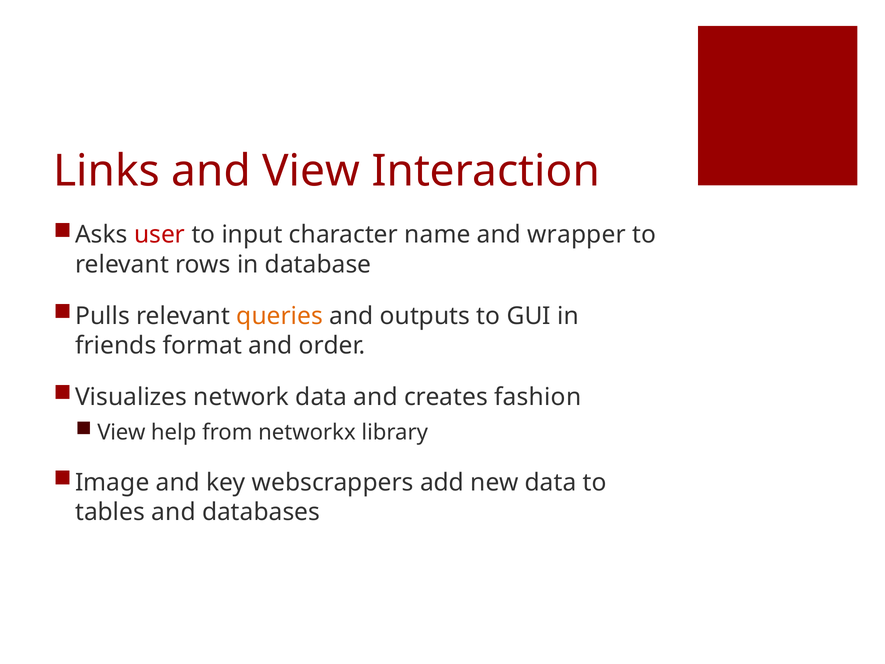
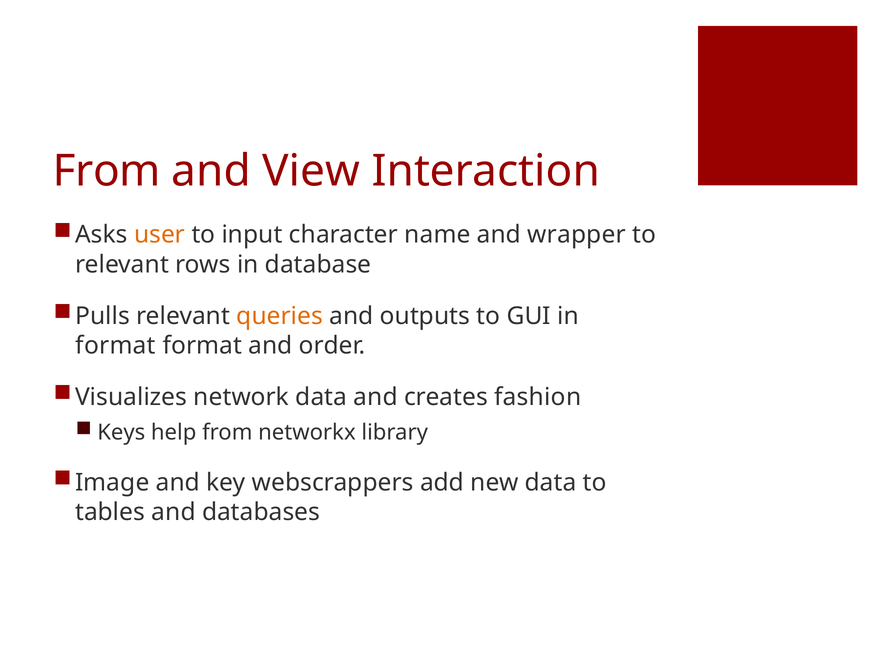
Links at (106, 171): Links -> From
user colour: red -> orange
friends at (116, 345): friends -> format
View at (121, 432): View -> Keys
